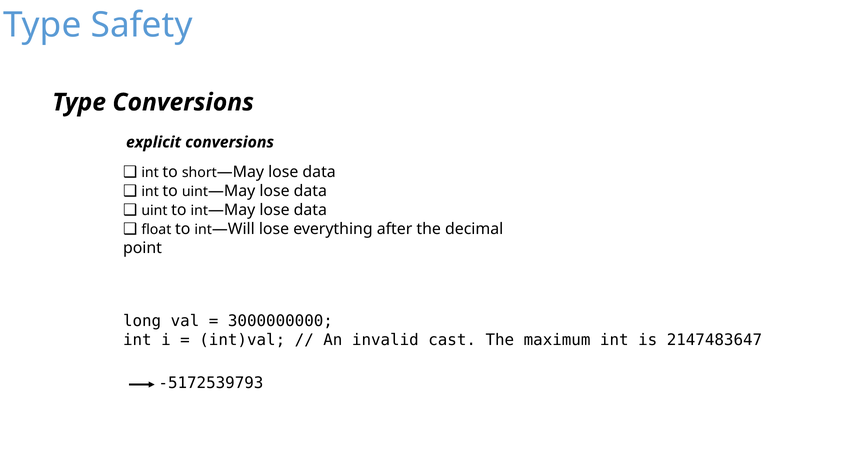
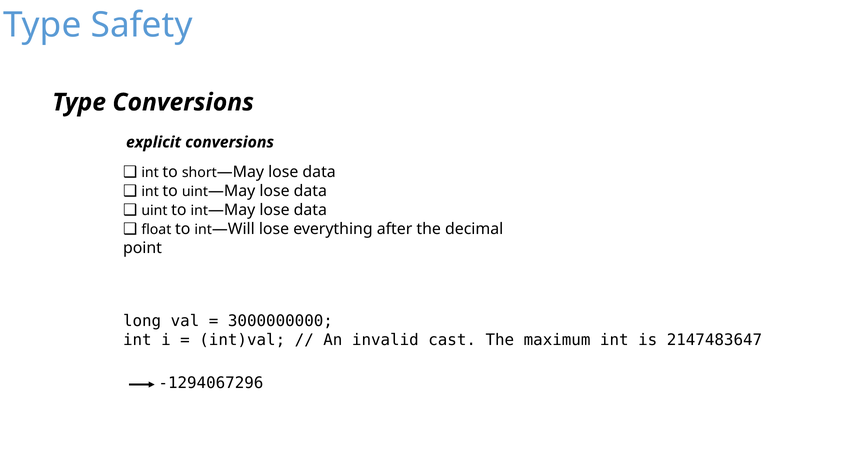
-5172539793: -5172539793 -> -1294067296
